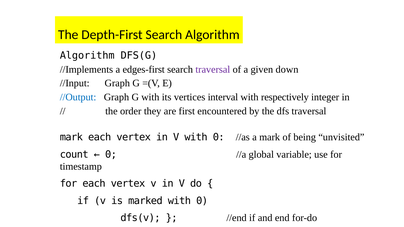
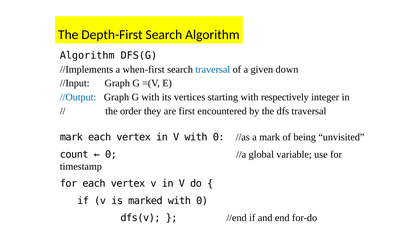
edges-first: edges-first -> when-first
traversal at (213, 69) colour: purple -> blue
interval: interval -> starting
